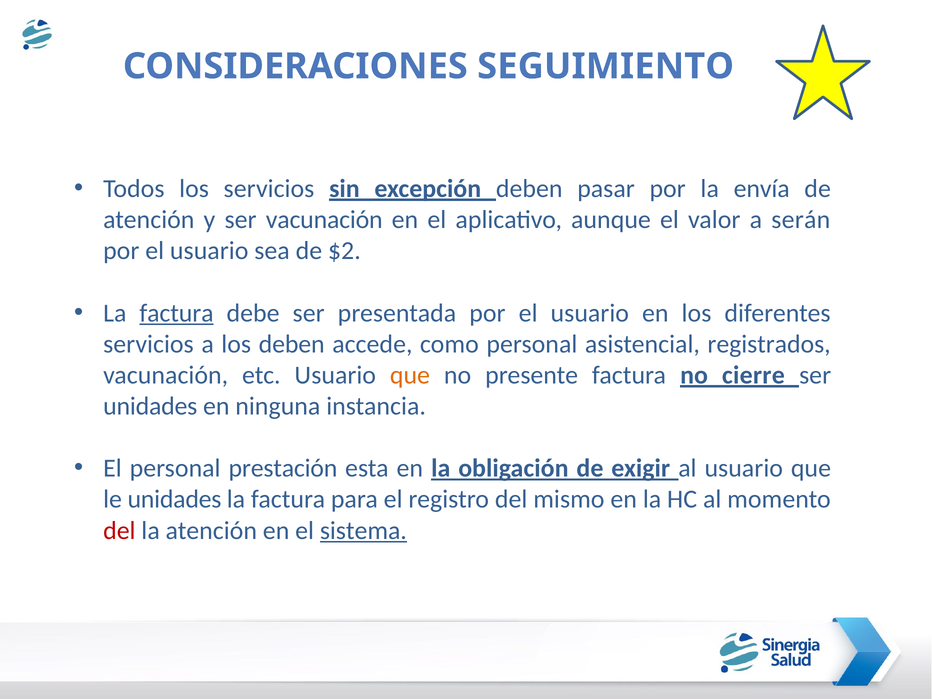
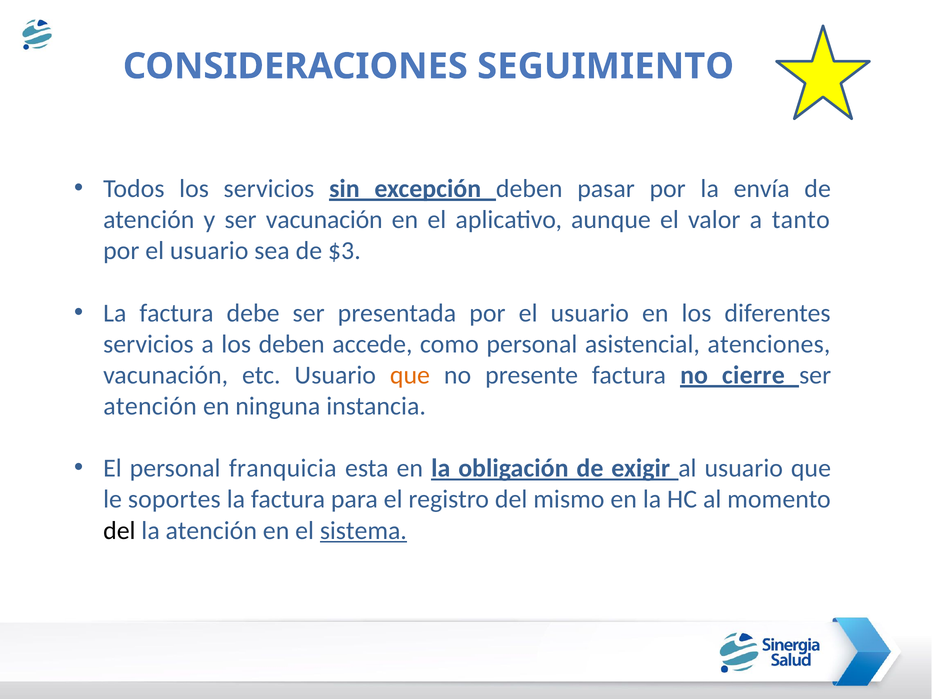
serán: serán -> tanto
$2: $2 -> $3
factura at (177, 313) underline: present -> none
registrados: registrados -> atenciones
unidades at (150, 406): unidades -> atención
prestación: prestación -> franquicia
le unidades: unidades -> soportes
del at (119, 531) colour: red -> black
